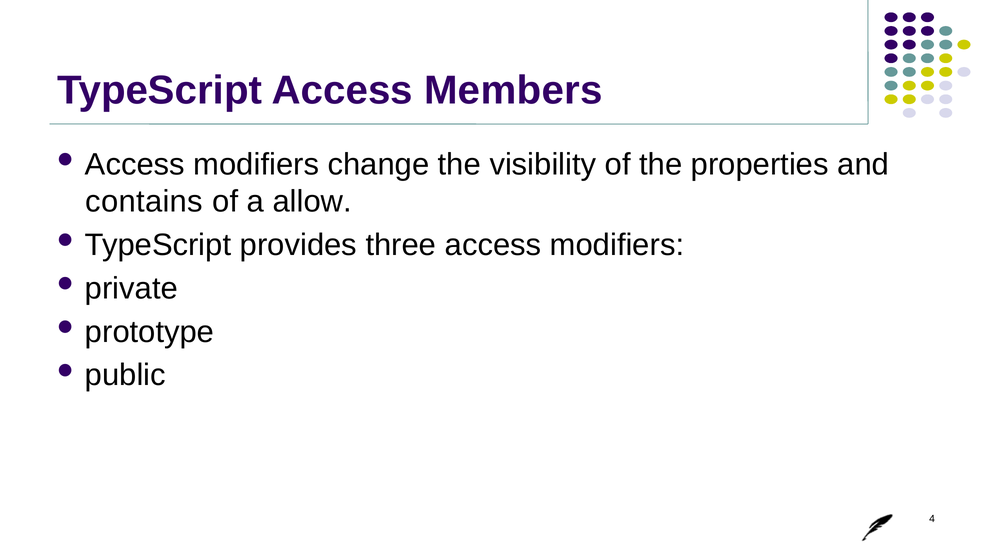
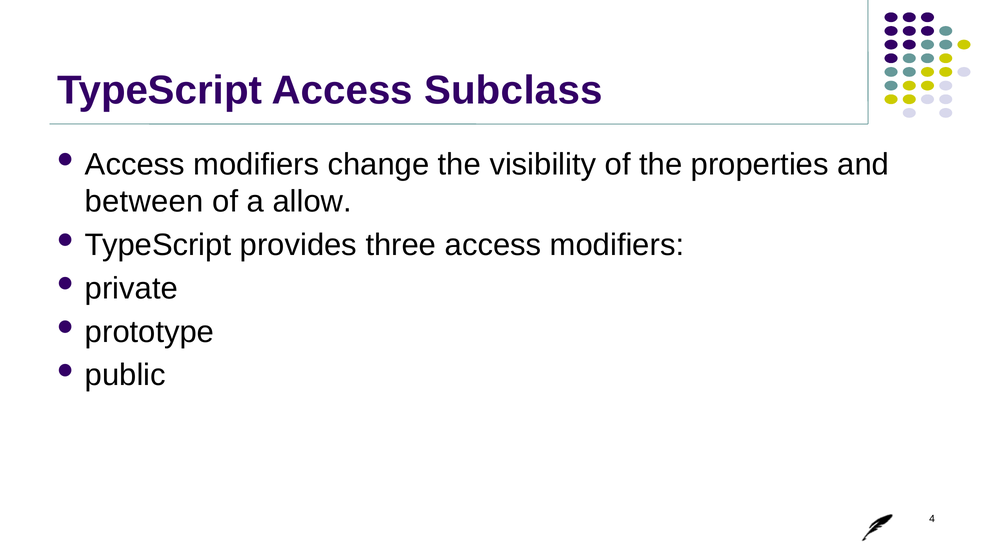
Members: Members -> Subclass
contains: contains -> between
